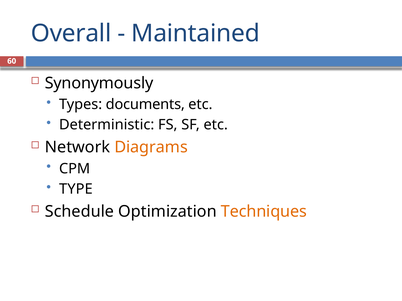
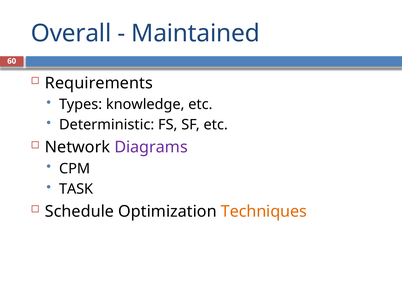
Synonymously: Synonymously -> Requirements
documents: documents -> knowledge
Diagrams colour: orange -> purple
TYPE: TYPE -> TASK
